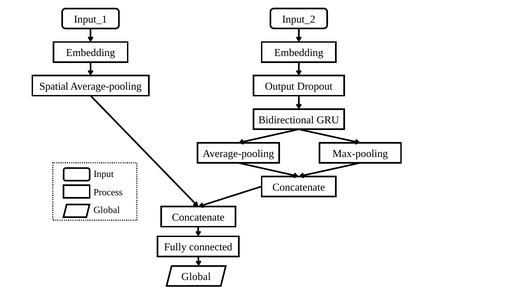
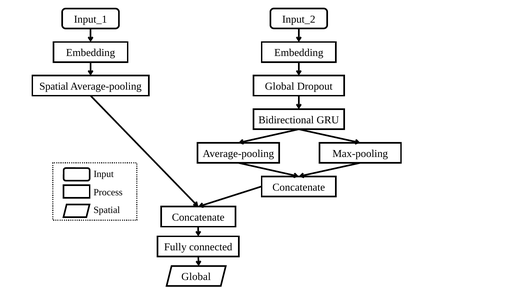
Output at (280, 86): Output -> Global
Global at (107, 210): Global -> Spatial
